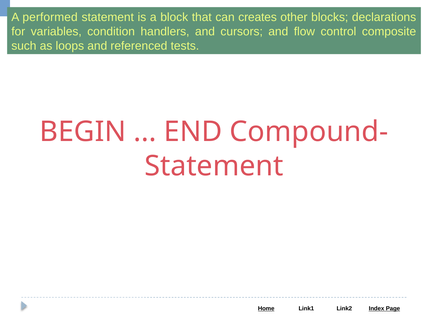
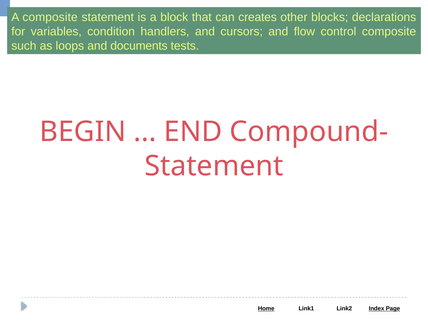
A performed: performed -> composite
referenced: referenced -> documents
